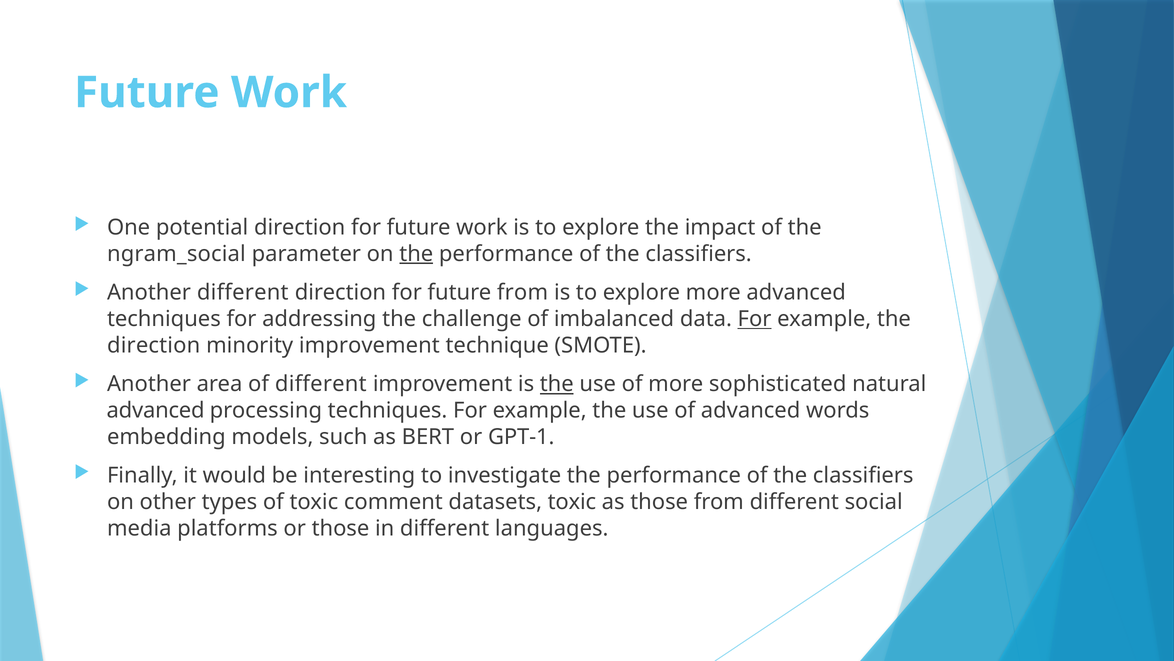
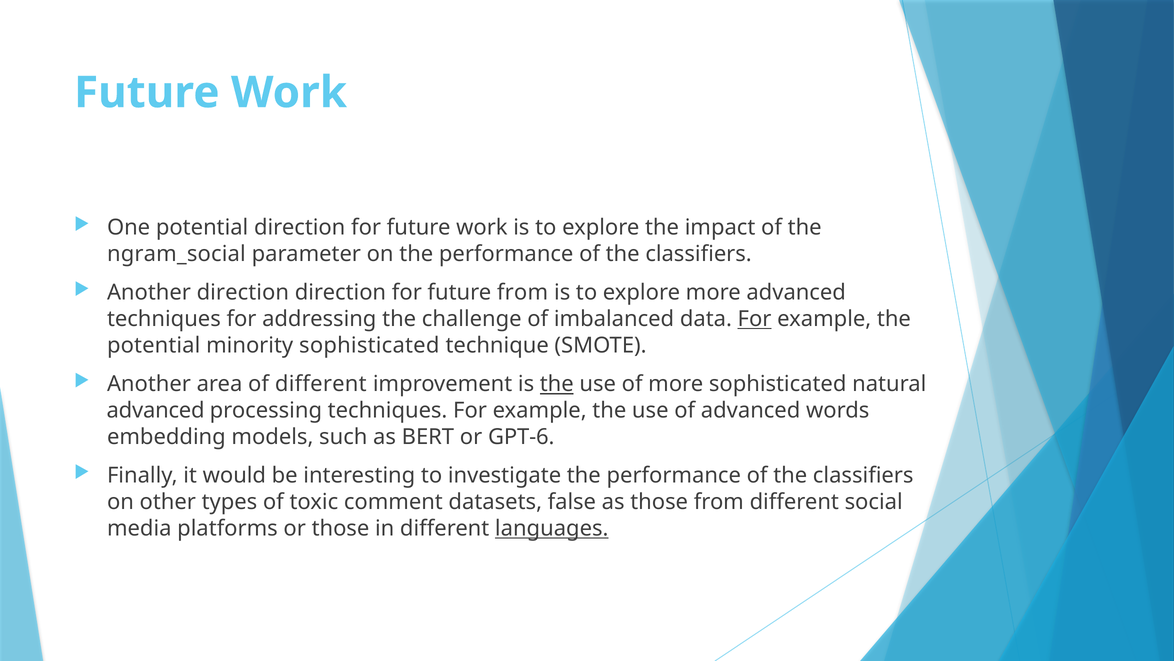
the at (416, 254) underline: present -> none
Another different: different -> direction
direction at (154, 345): direction -> potential
minority improvement: improvement -> sophisticated
GPT-1: GPT-1 -> GPT-6
datasets toxic: toxic -> false
languages underline: none -> present
